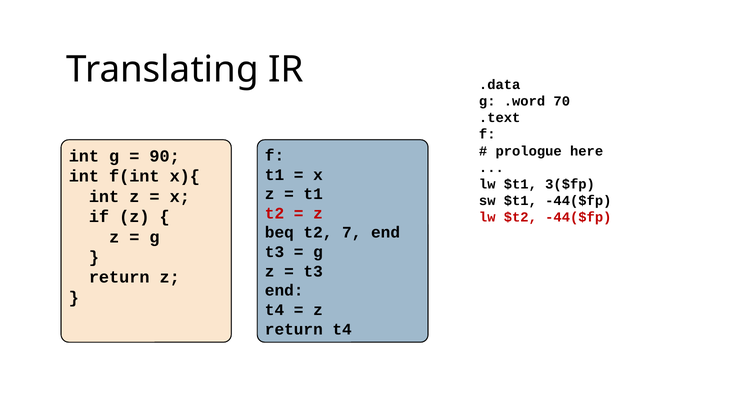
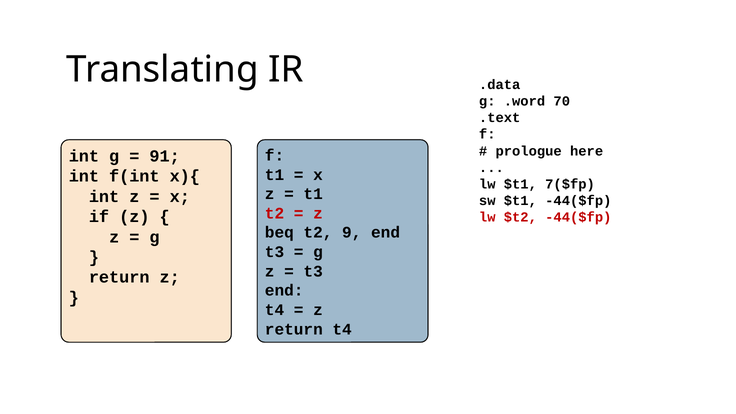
90: 90 -> 91
3($fp: 3($fp -> 7($fp
7: 7 -> 9
